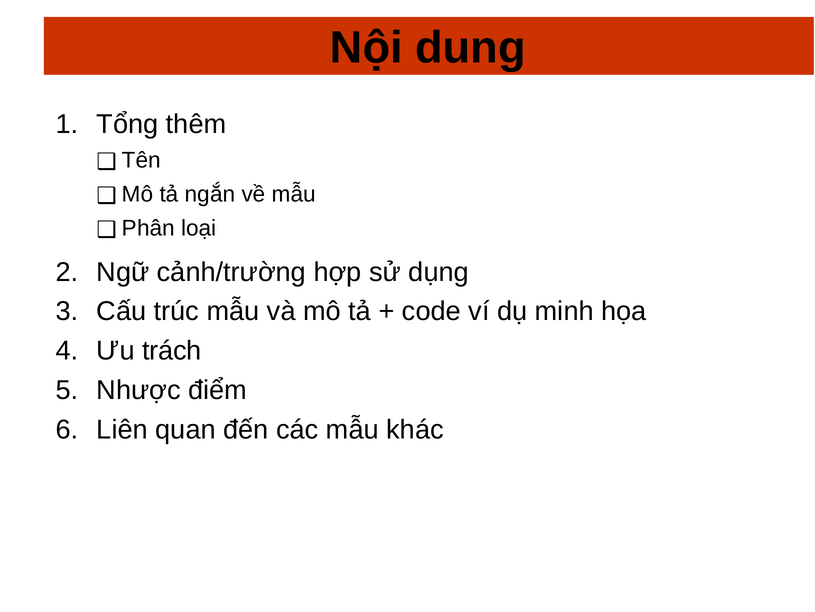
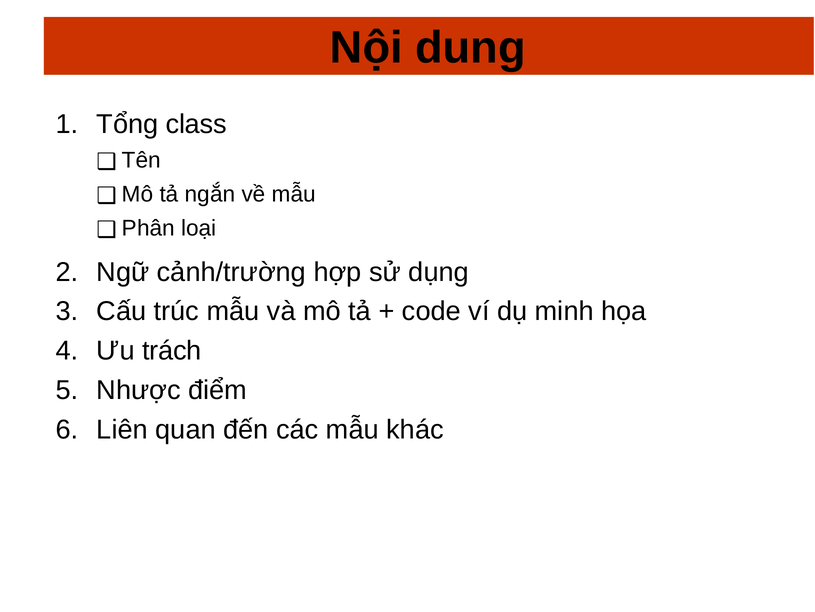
thêm: thêm -> class
